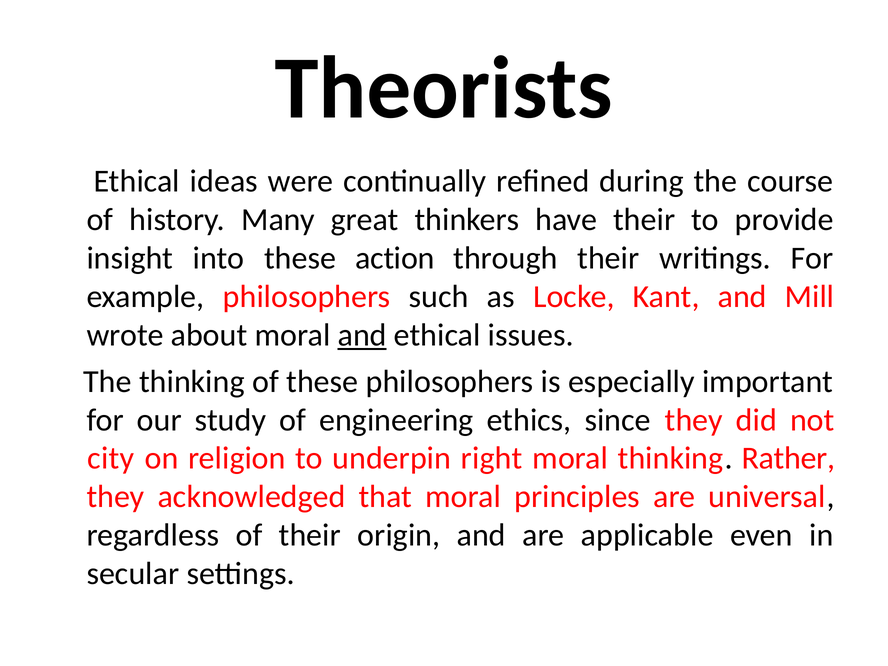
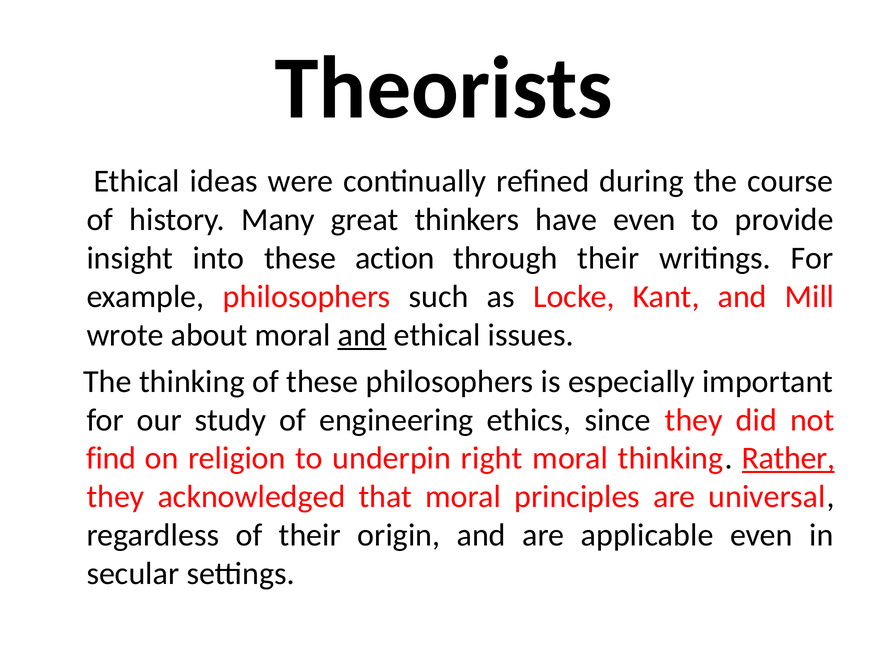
have their: their -> even
city: city -> find
Rather underline: none -> present
